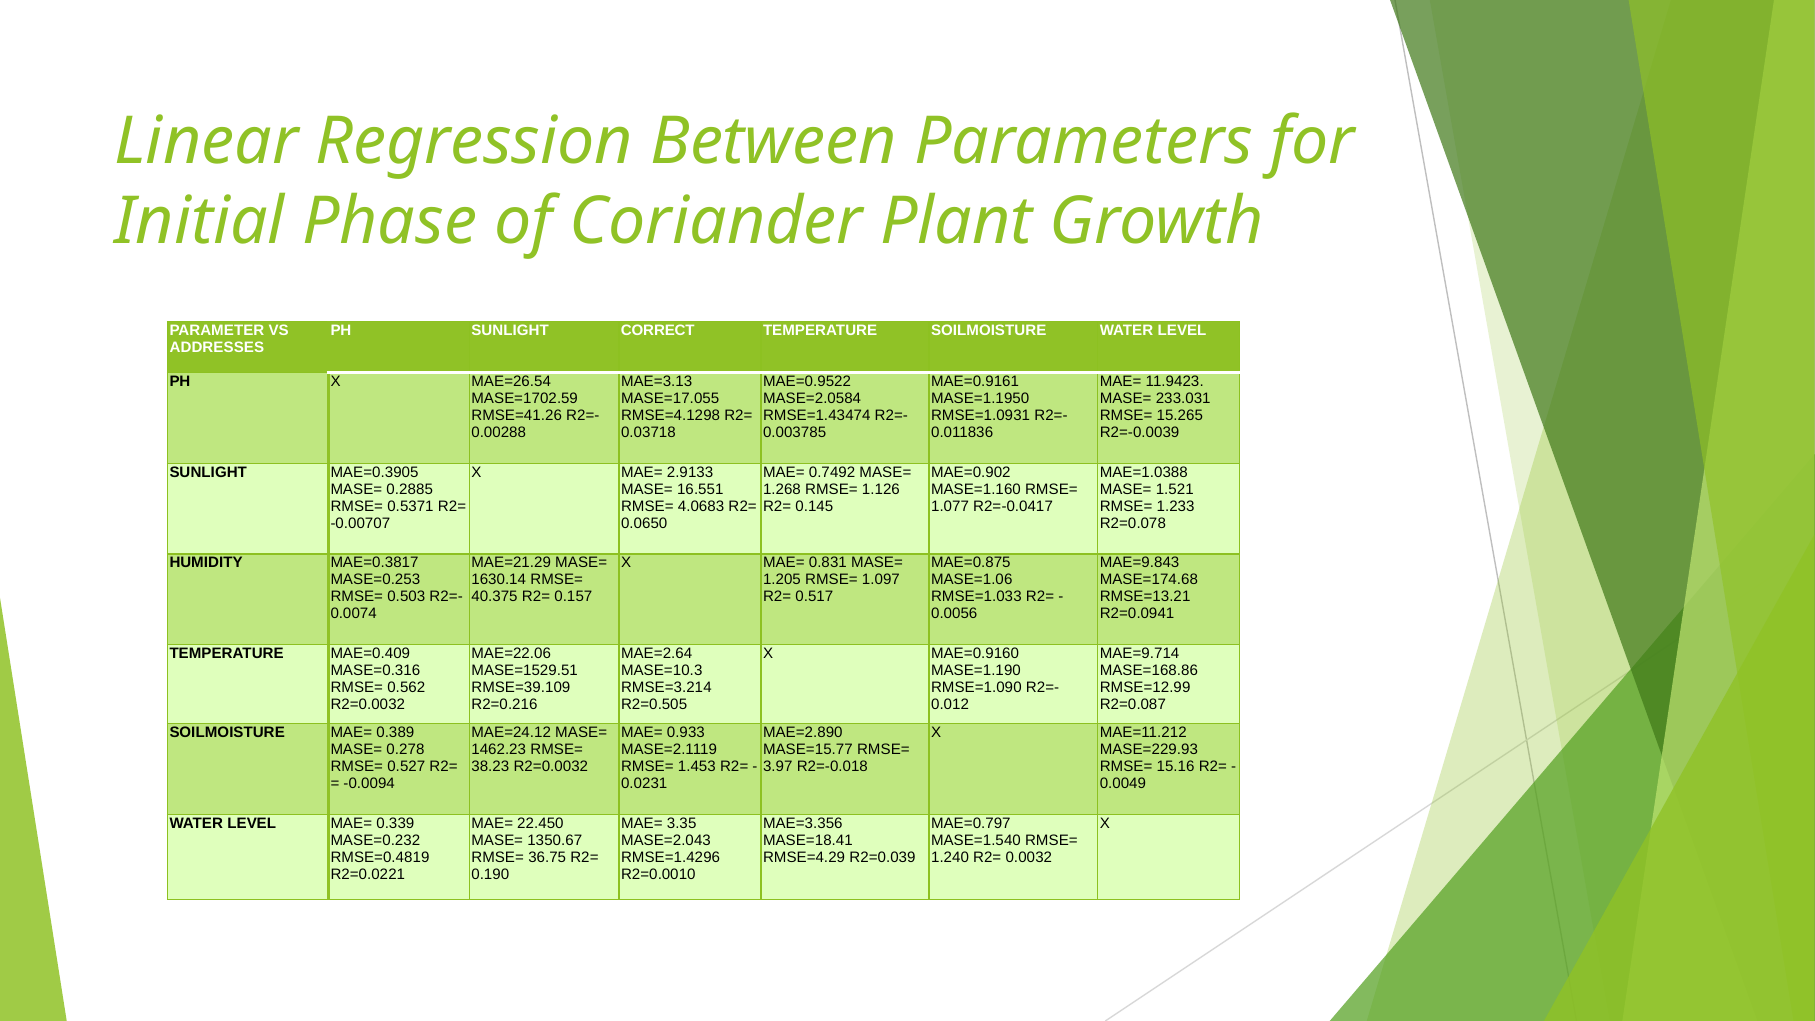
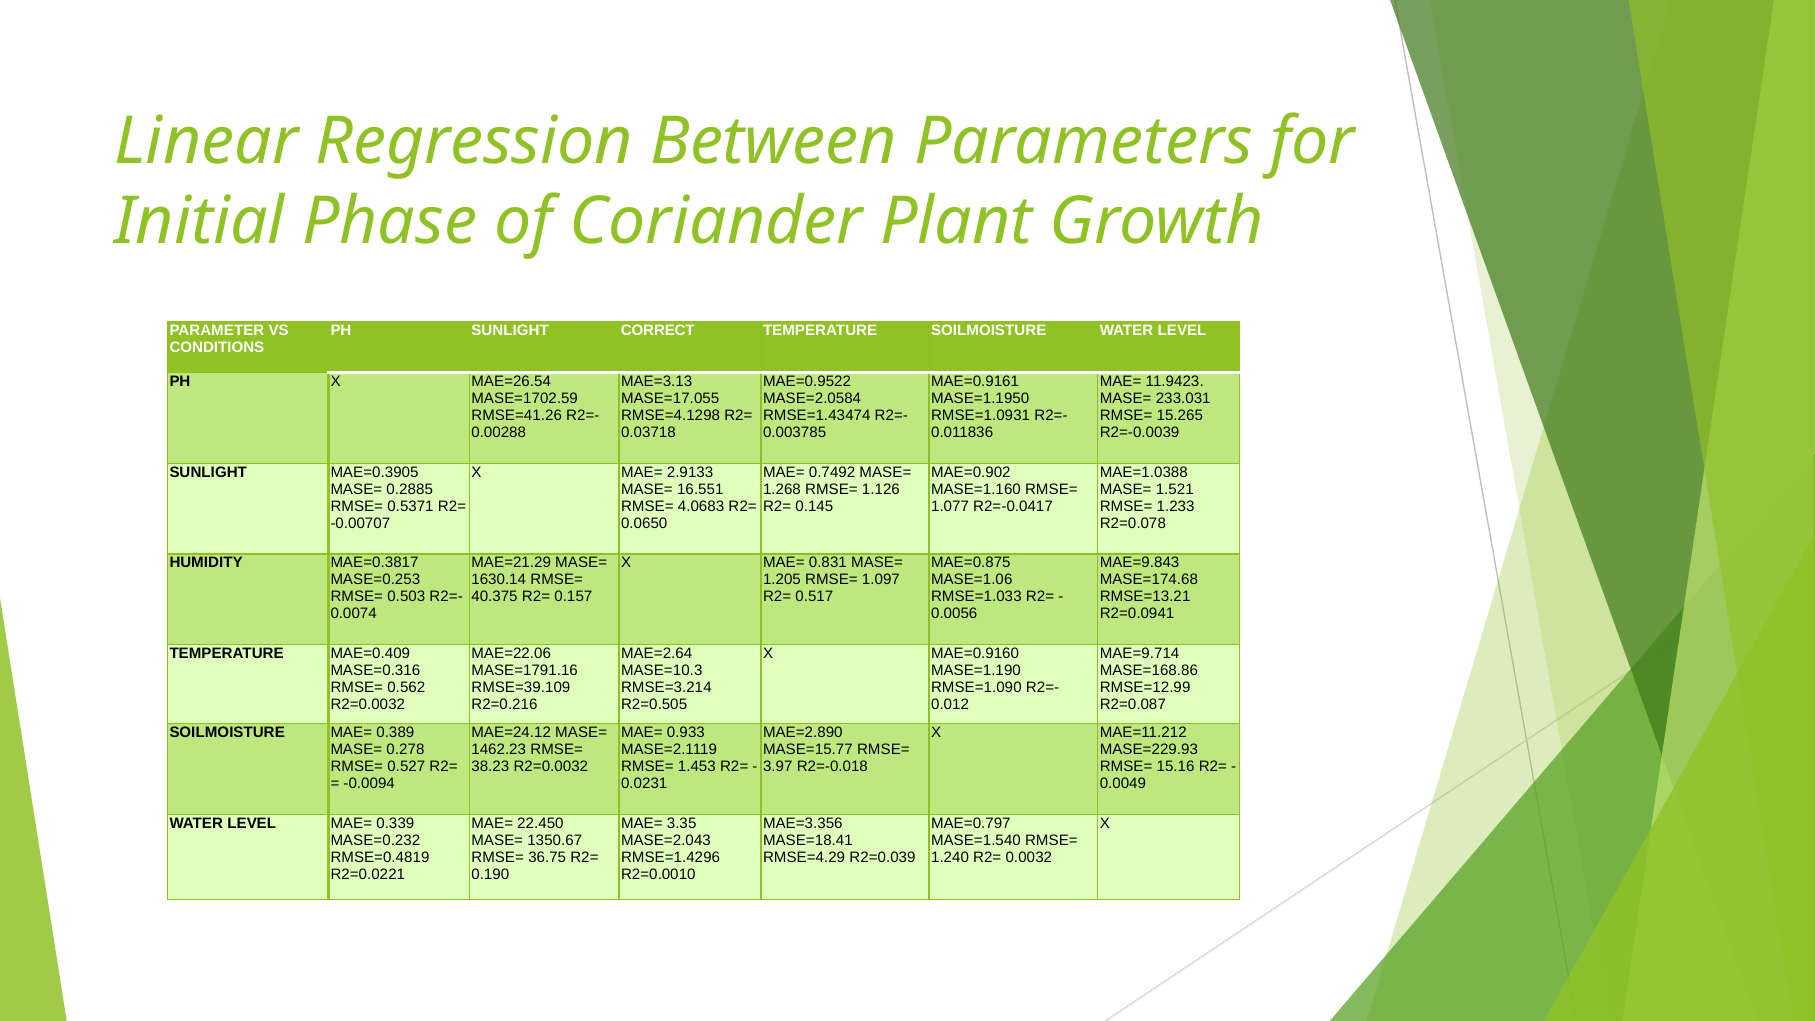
ADDRESSES: ADDRESSES -> CONDITIONS
MASE=1529.51: MASE=1529.51 -> MASE=1791.16
